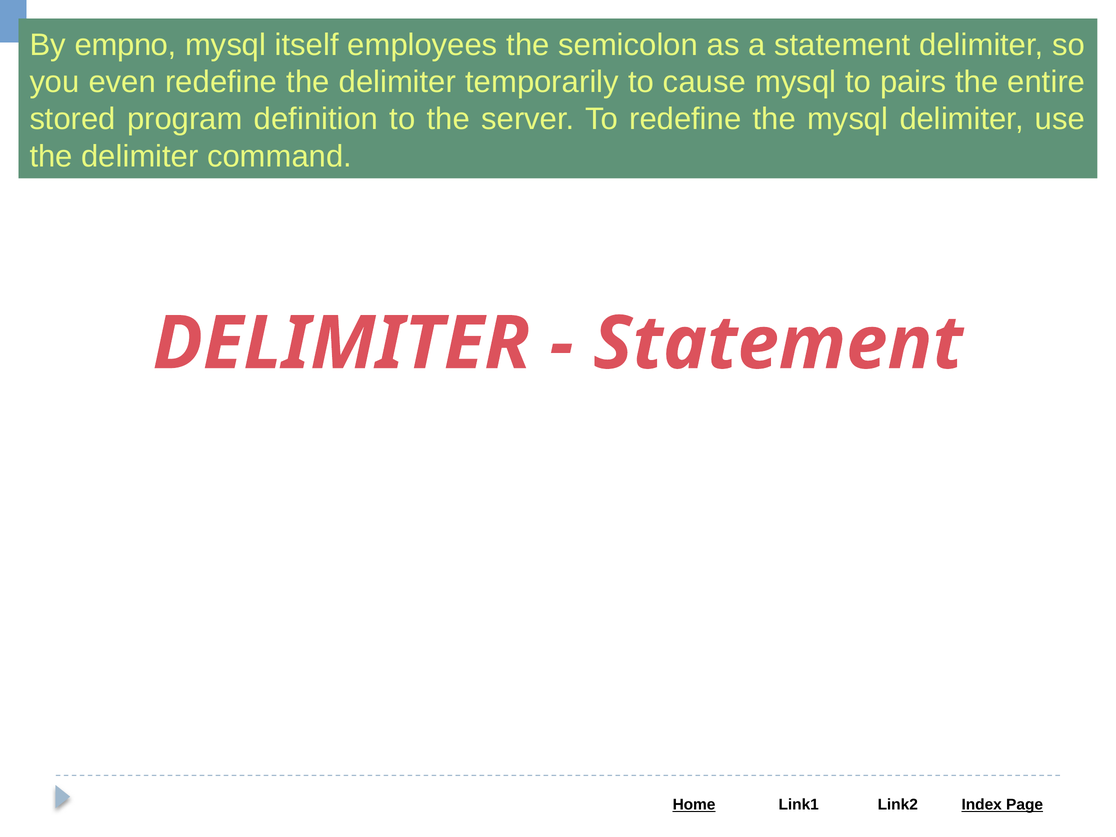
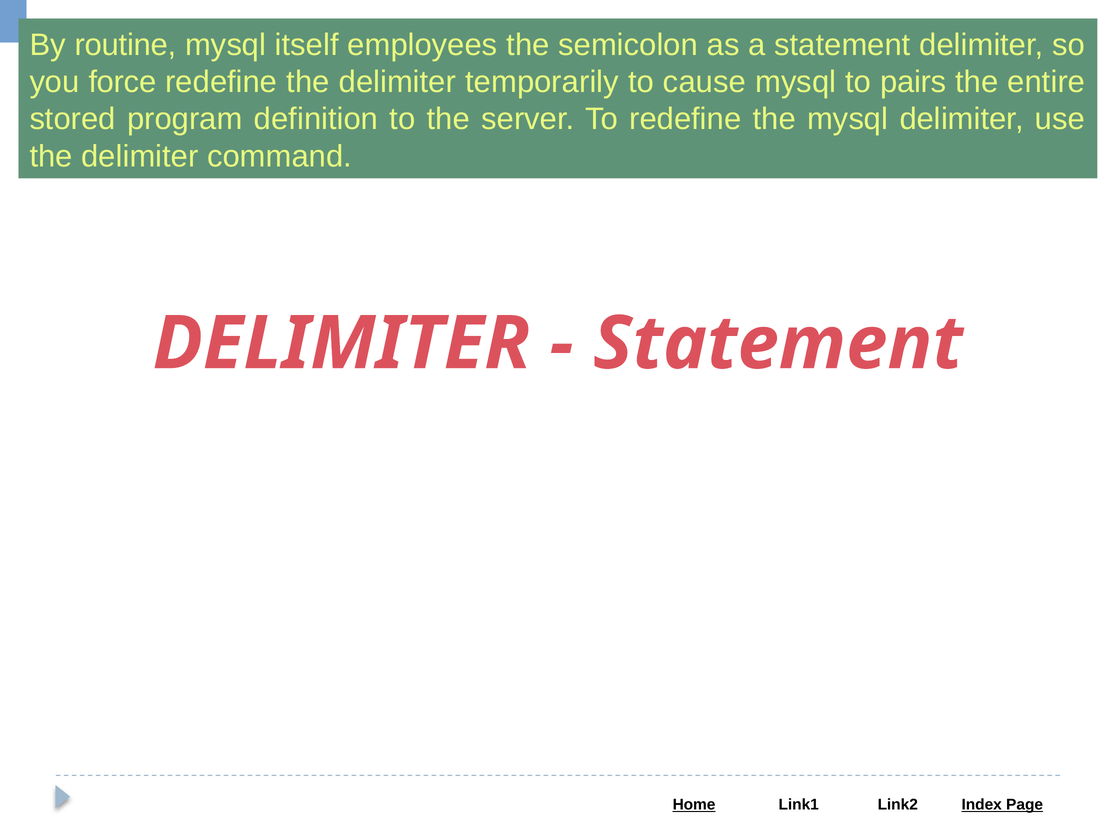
empno: empno -> routine
even: even -> force
